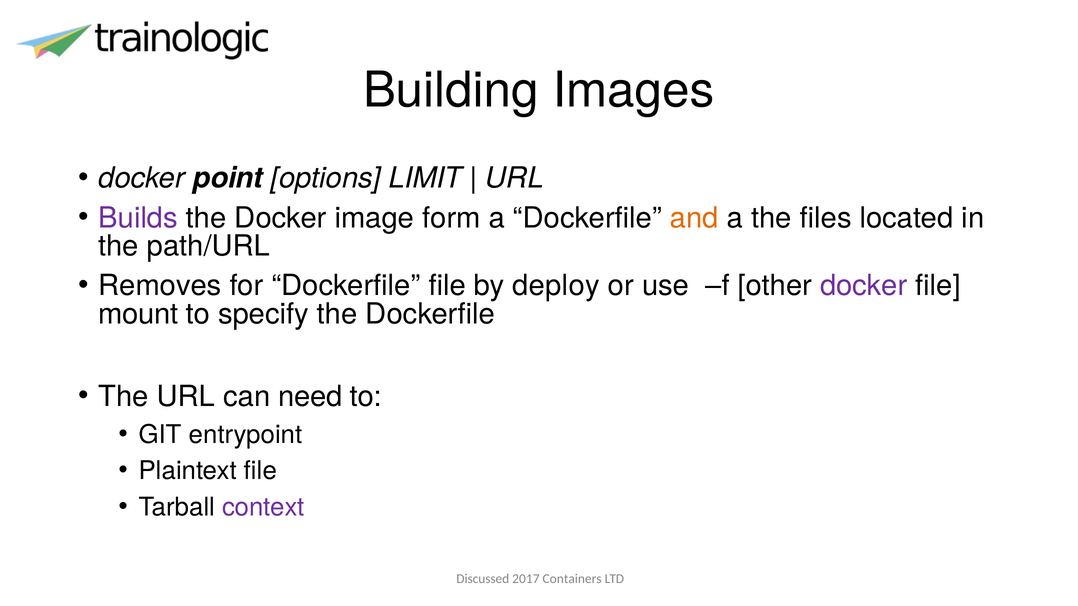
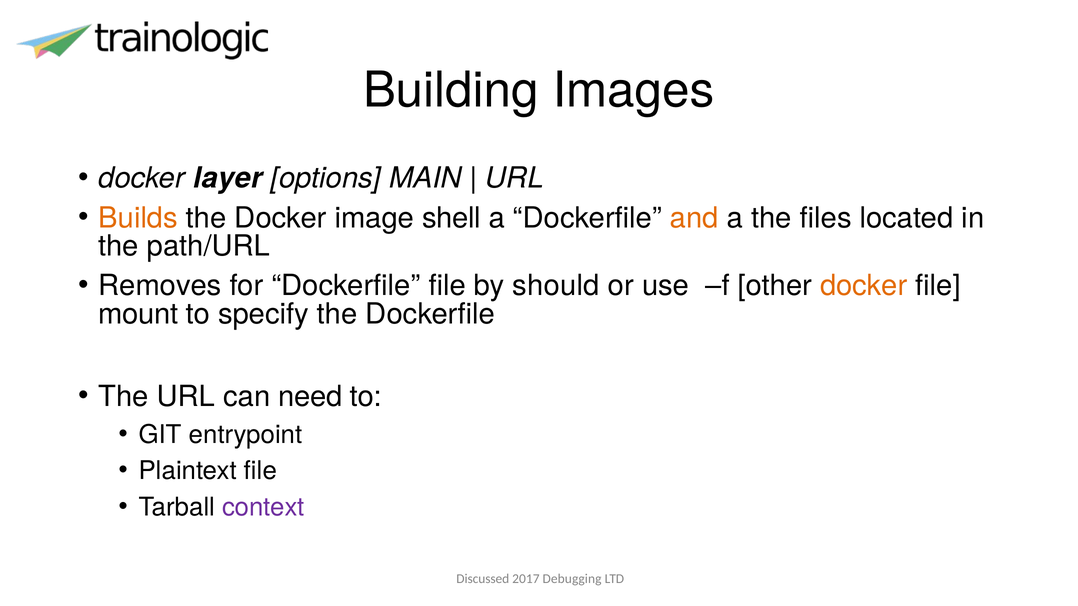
point: point -> layer
LIMIT: LIMIT -> MAIN
Builds colour: purple -> orange
form: form -> shell
deploy: deploy -> should
docker at (864, 286) colour: purple -> orange
Containers: Containers -> Debugging
